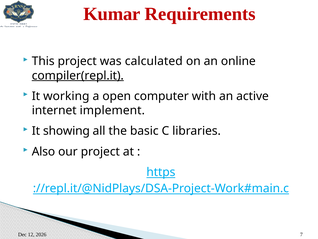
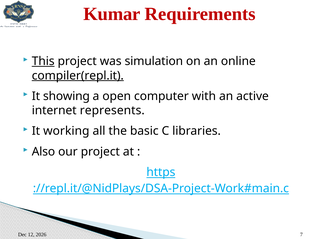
This underline: none -> present
calculated: calculated -> simulation
working: working -> showing
implement: implement -> represents
showing: showing -> working
